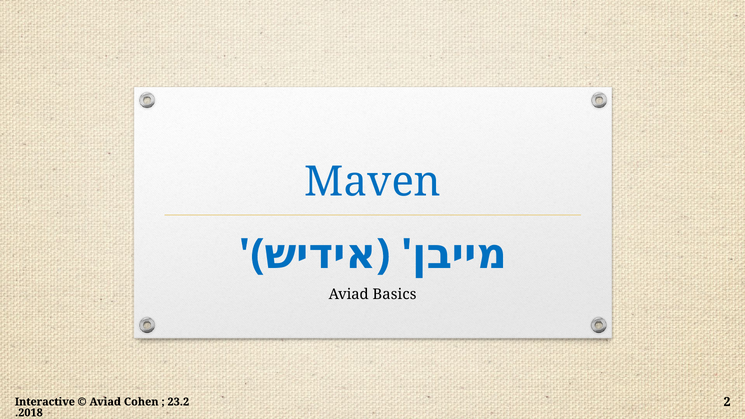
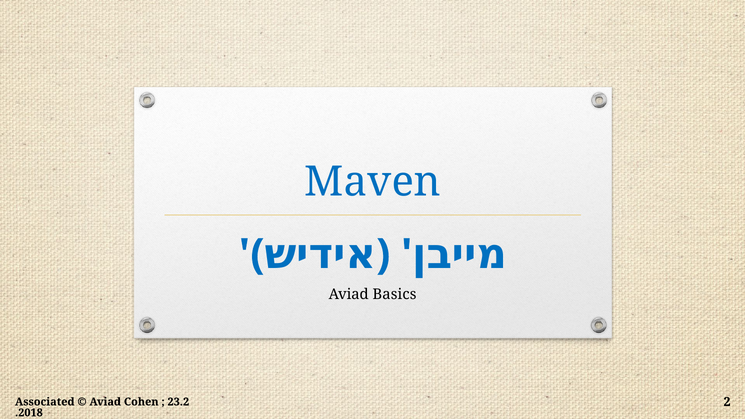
Interactive: Interactive -> Associated
